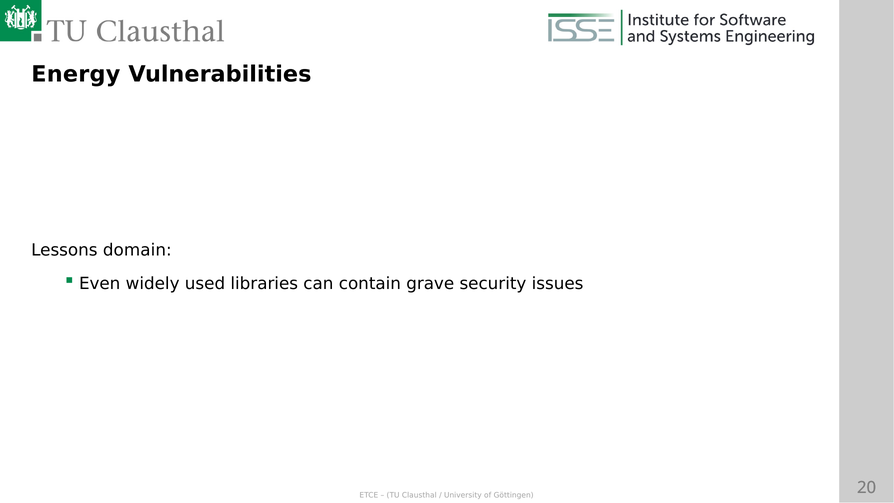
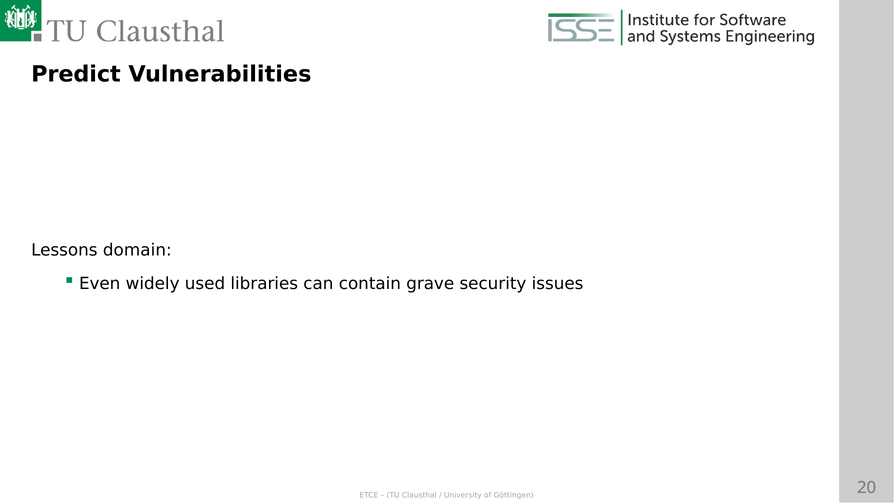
Energy: Energy -> Predict
